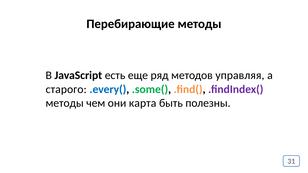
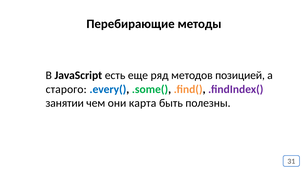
управляя: управляя -> позицией
методы at (65, 103): методы -> занятии
